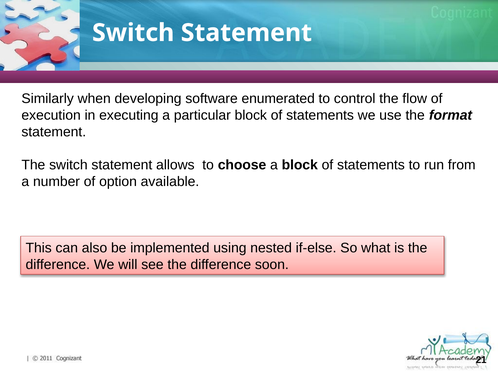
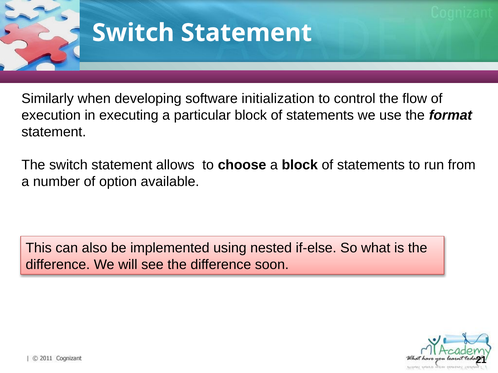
enumerated: enumerated -> initialization
